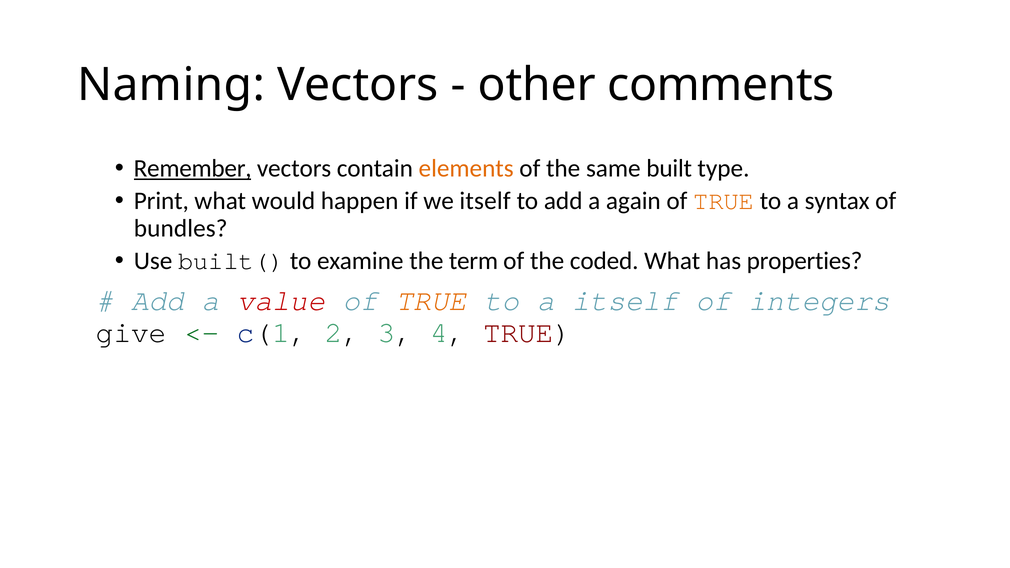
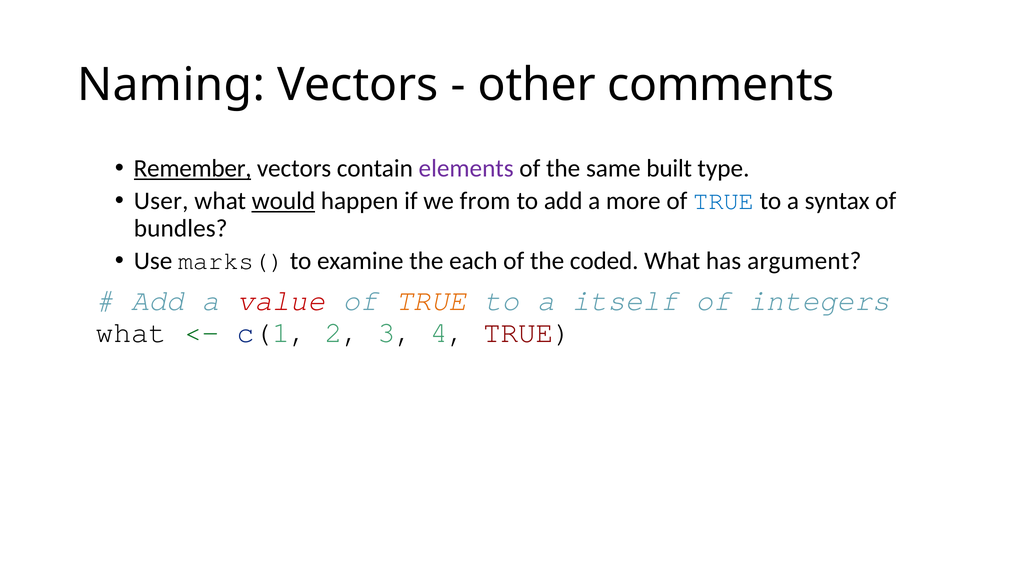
elements colour: orange -> purple
Print: Print -> User
would underline: none -> present
we itself: itself -> from
again: again -> more
TRUE at (724, 201) colour: orange -> blue
built(: built( -> marks(
term: term -> each
properties: properties -> argument
give at (131, 333): give -> what
